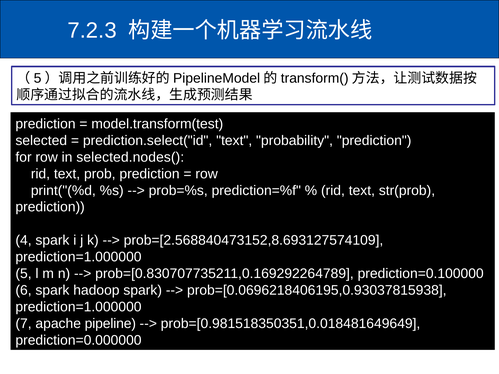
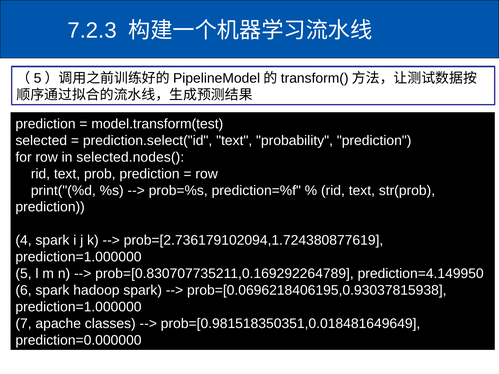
prob=[2.568840473152,8.693127574109: prob=[2.568840473152,8.693127574109 -> prob=[2.736179102094,1.724380877619
prediction=0.100000: prediction=0.100000 -> prediction=4.149950
pipeline: pipeline -> classes
